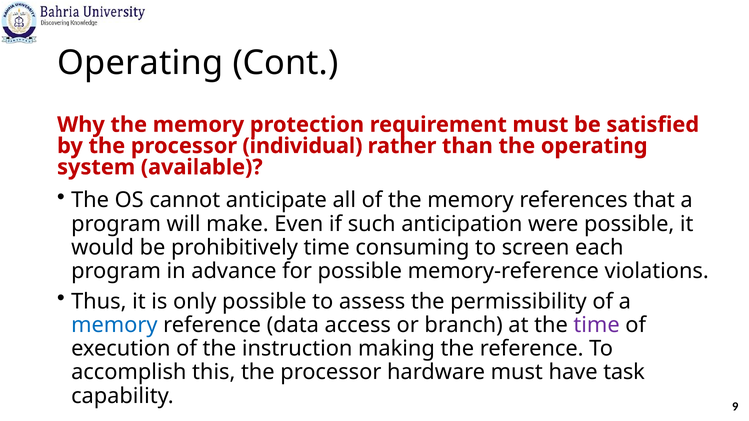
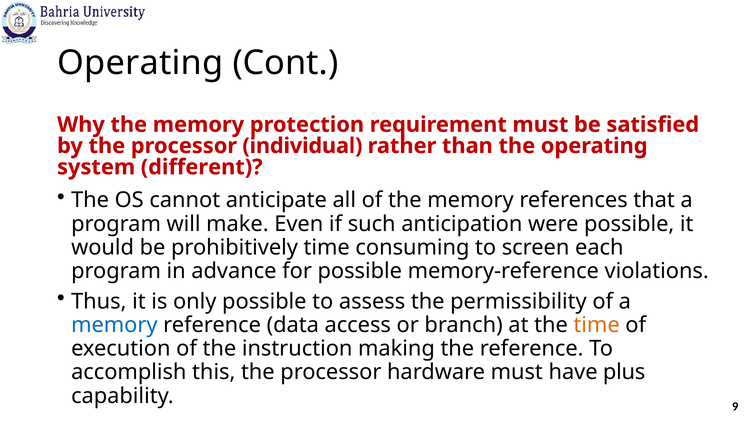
available: available -> different
time at (597, 325) colour: purple -> orange
task: task -> plus
